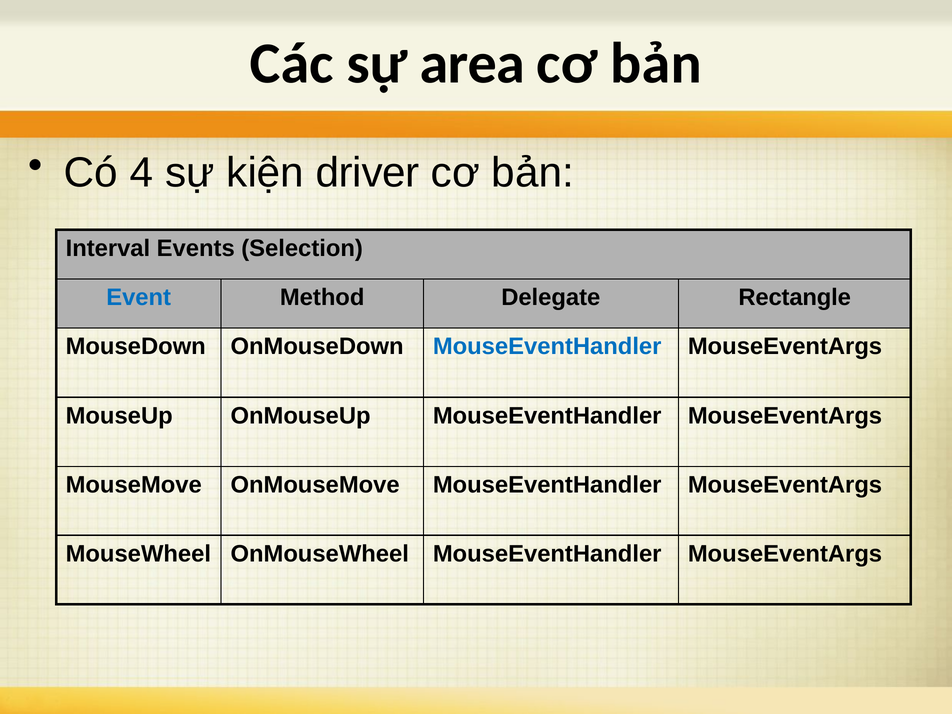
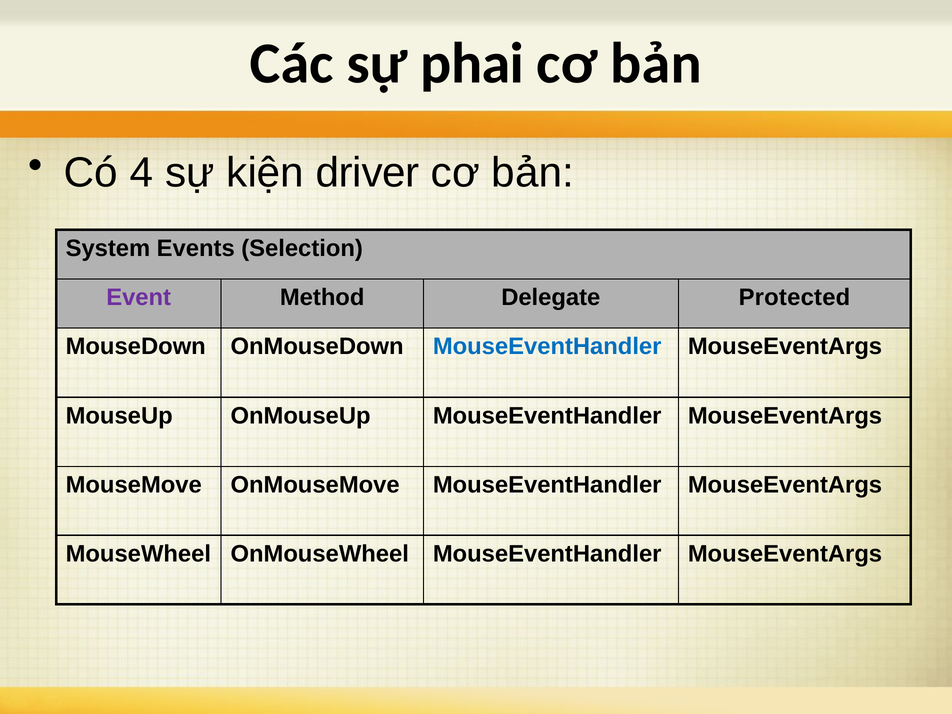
area: area -> phai
Interval: Interval -> System
Event colour: blue -> purple
Rectangle: Rectangle -> Protected
